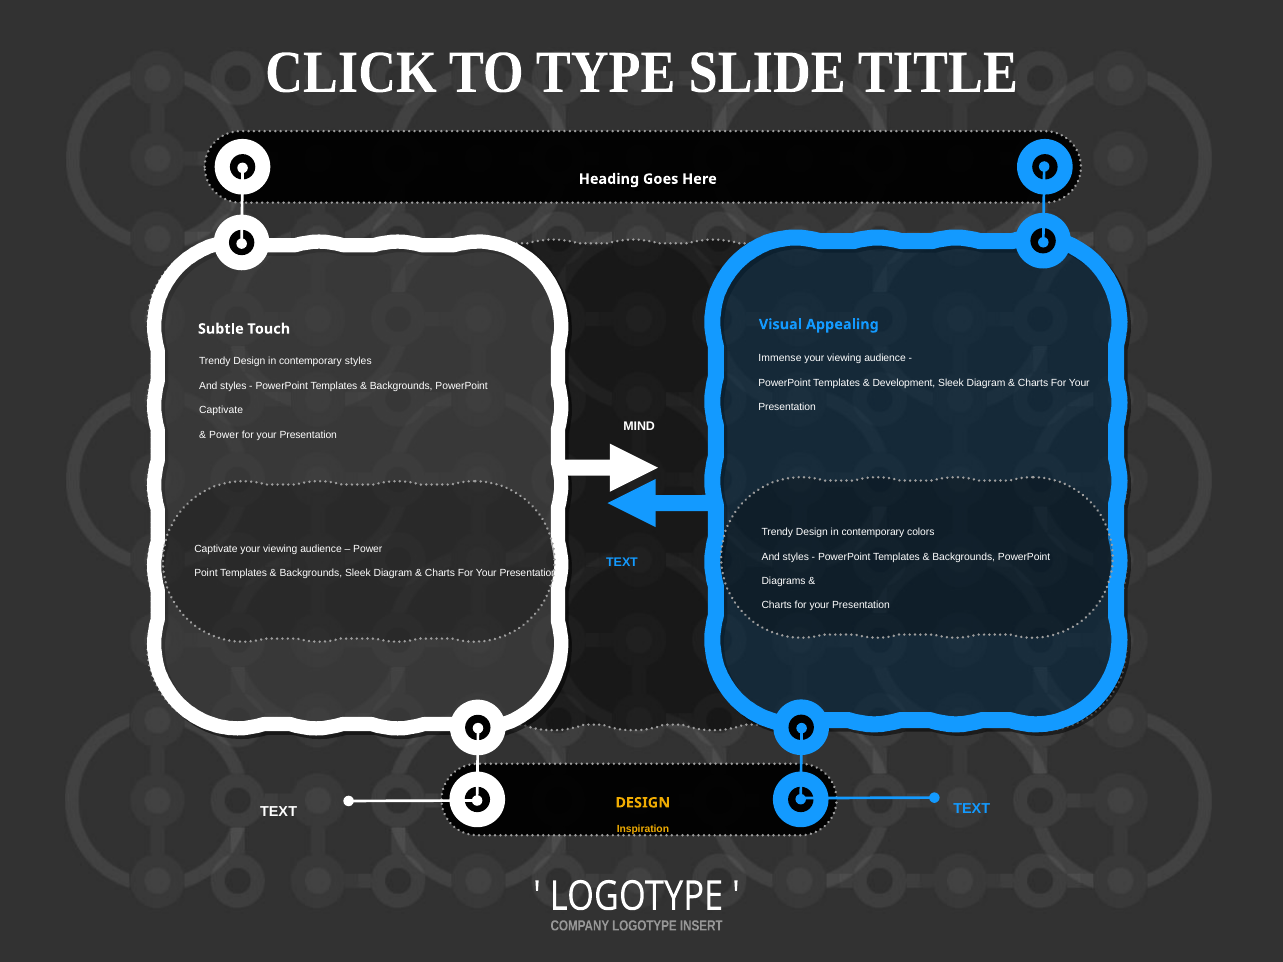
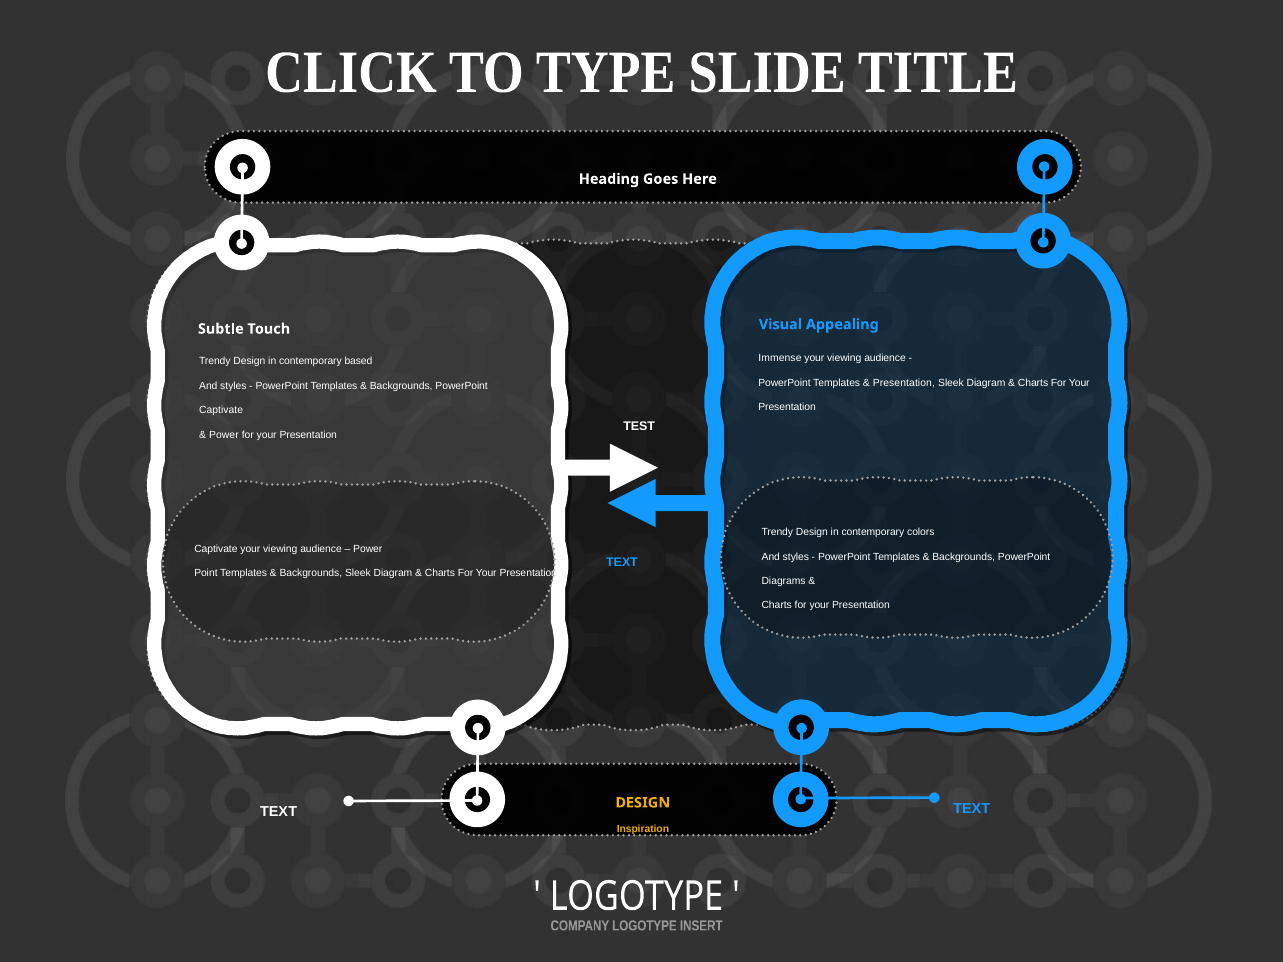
contemporary styles: styles -> based
Development at (904, 383): Development -> Presentation
MIND: MIND -> TEST
